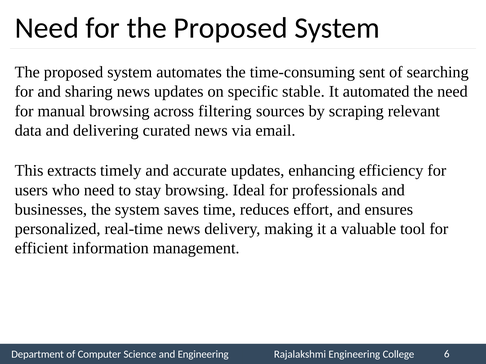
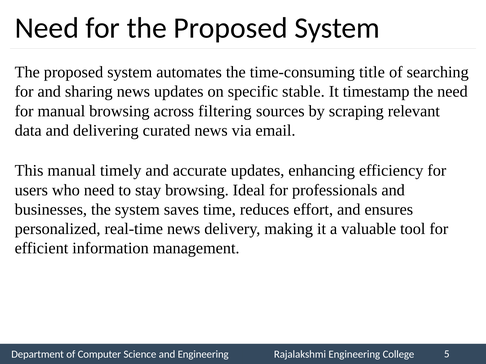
sent: sent -> title
automated: automated -> timestamp
This extracts: extracts -> manual
6: 6 -> 5
